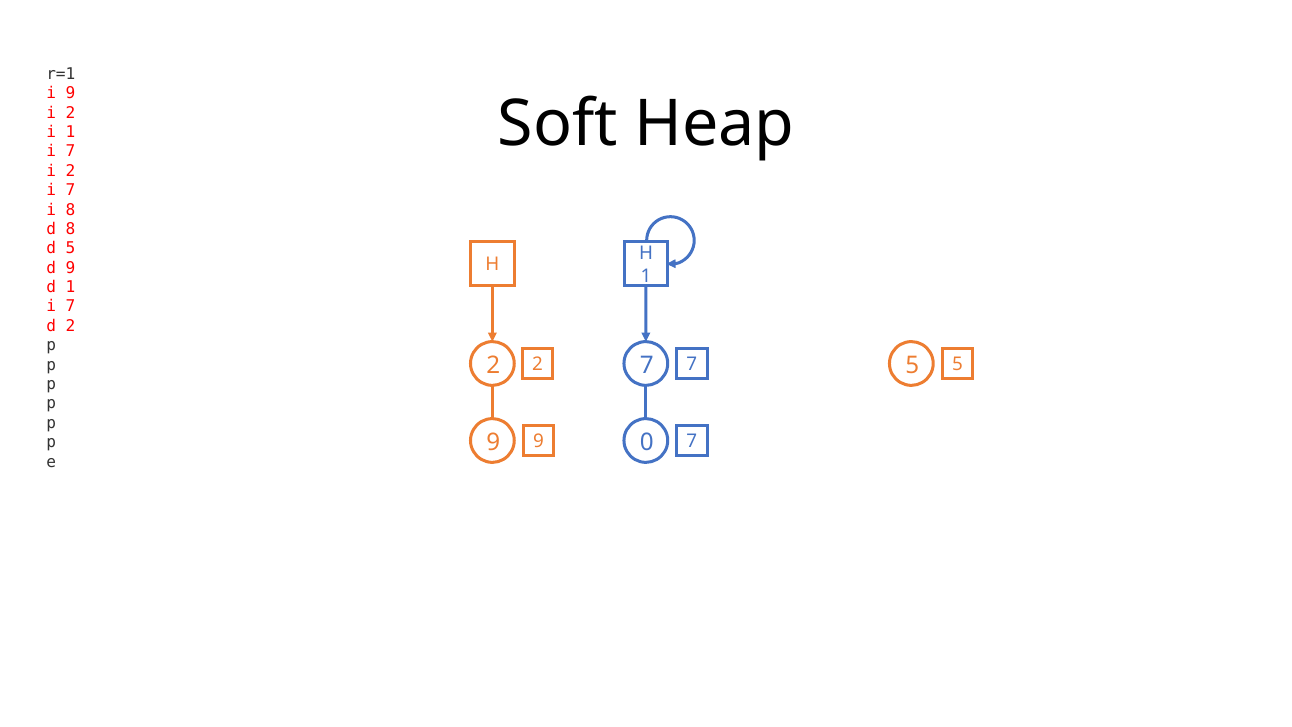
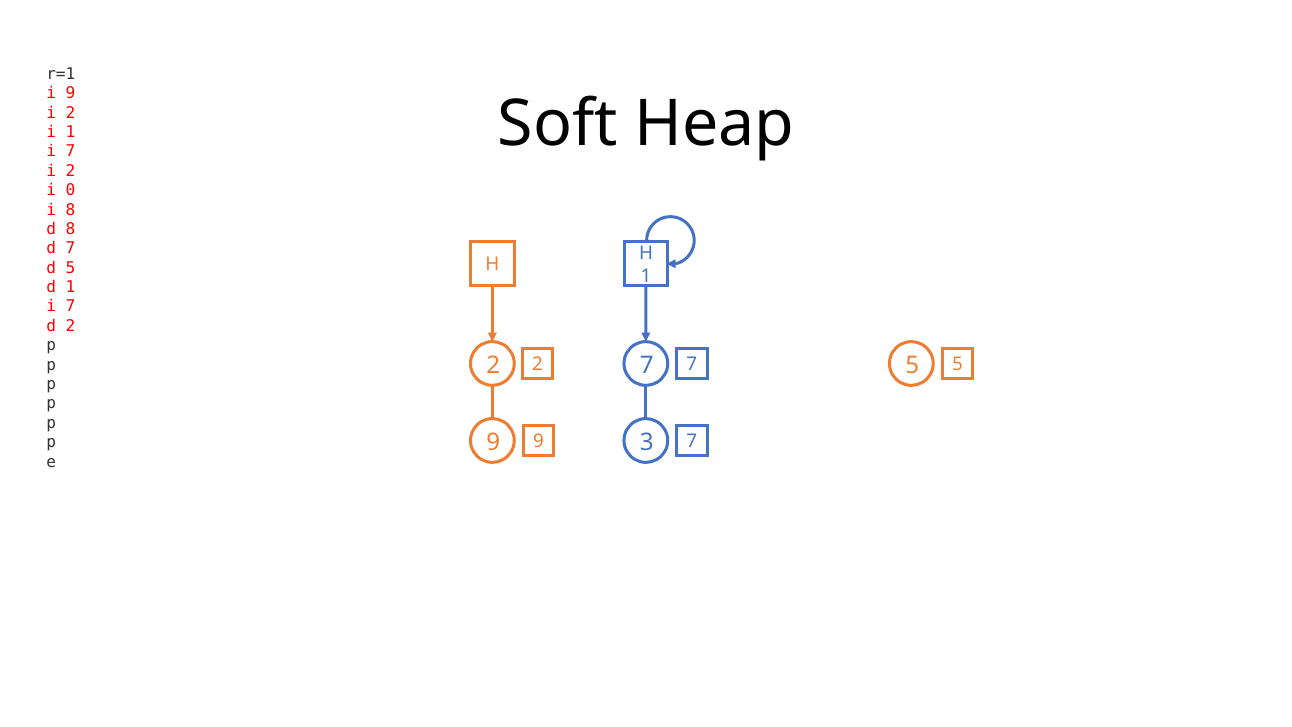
7 at (70, 190): 7 -> 0
d 5: 5 -> 7
d 9: 9 -> 5
0: 0 -> 3
